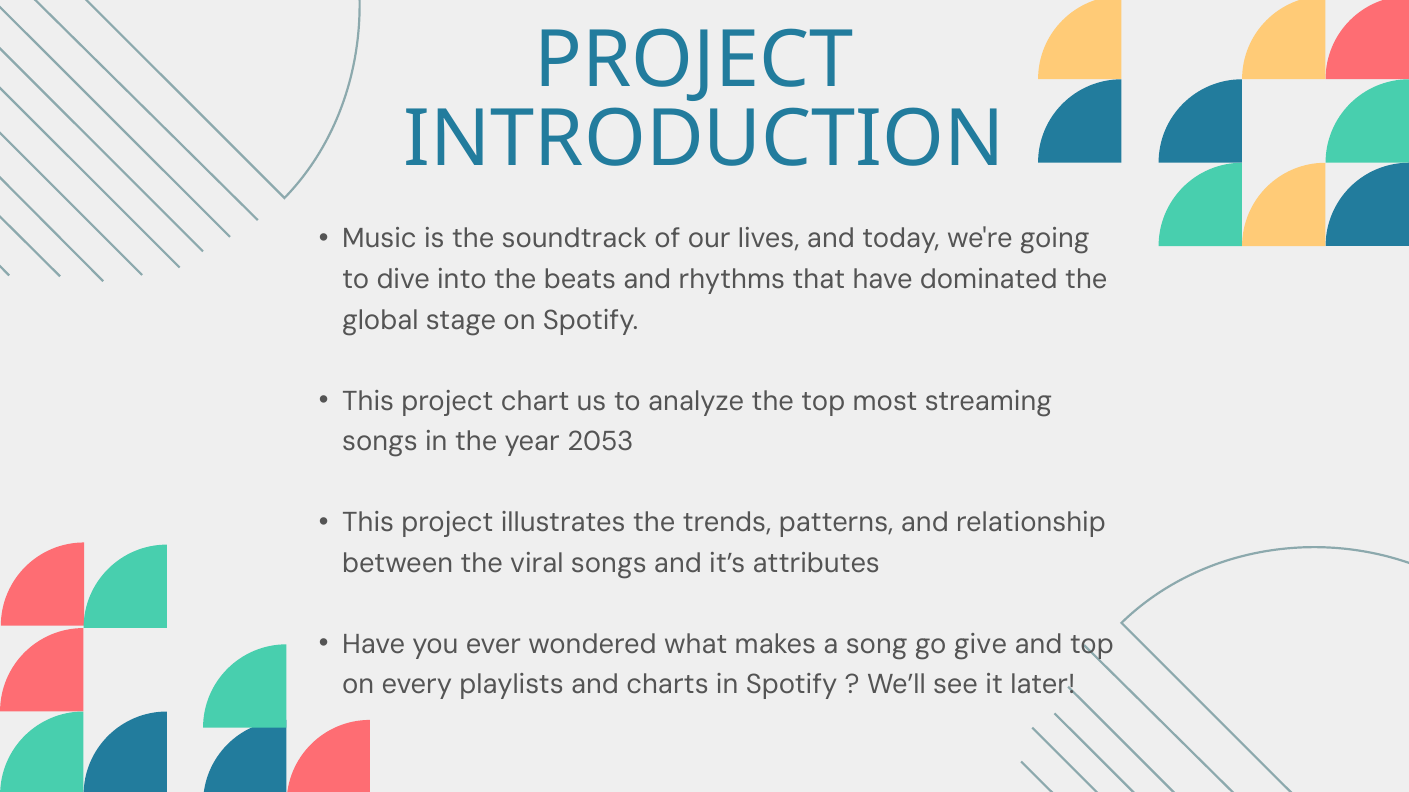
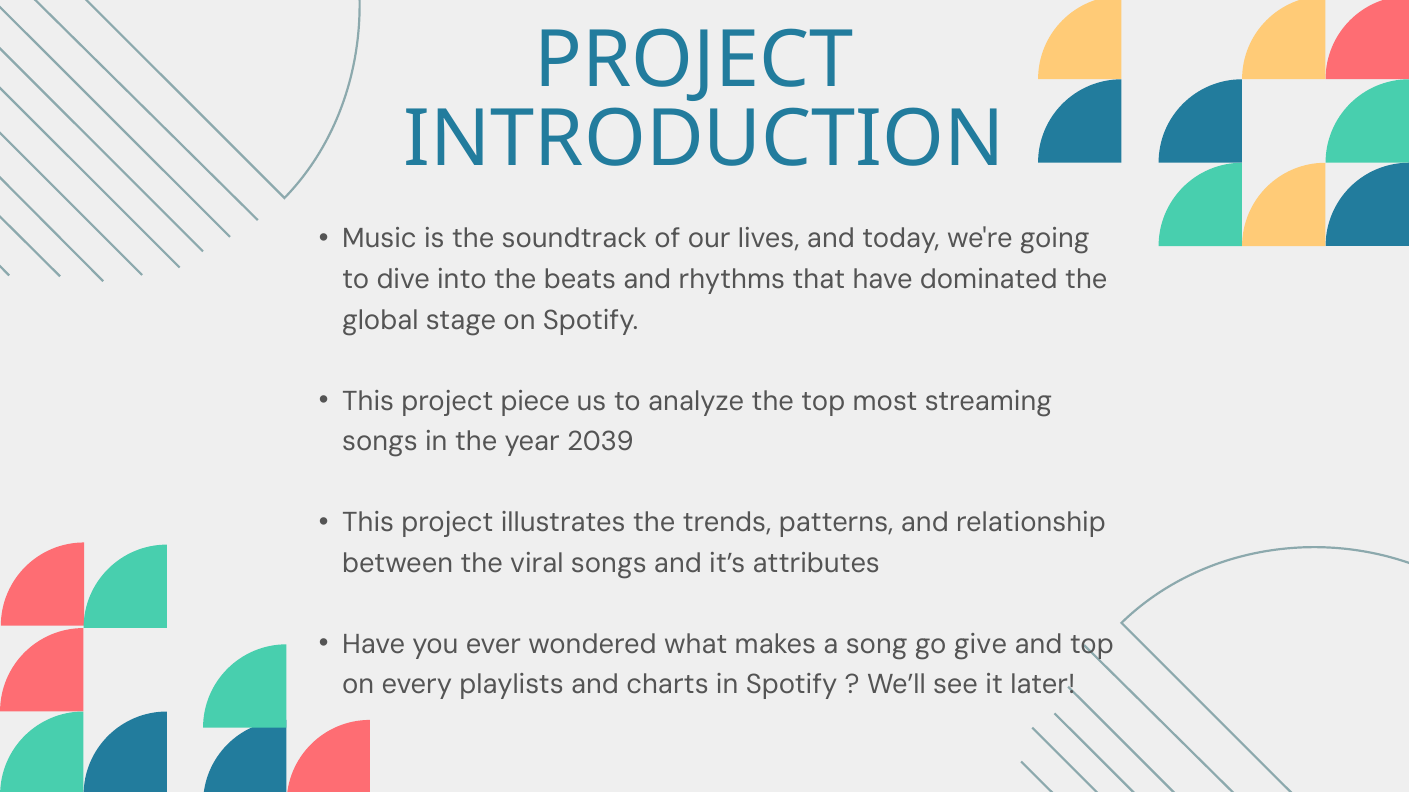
chart: chart -> piece
2053: 2053 -> 2039
